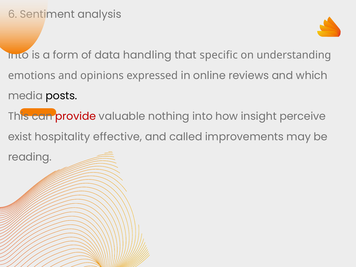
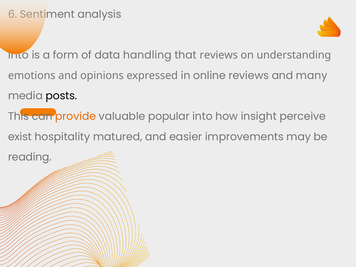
that specific: specific -> reviews
which: which -> many
provide colour: red -> orange
nothing: nothing -> popular
effective: effective -> matured
called: called -> easier
